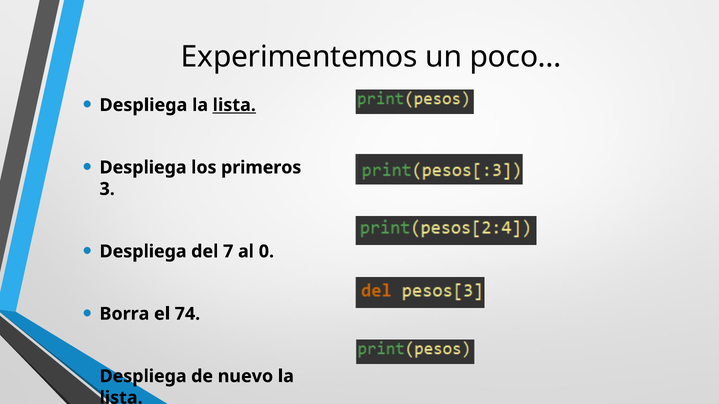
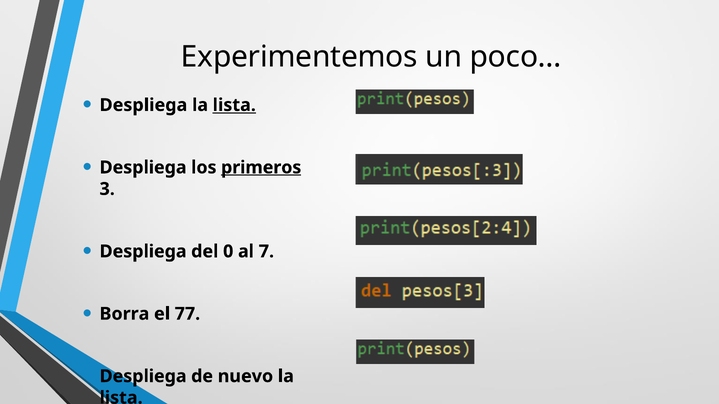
primeros underline: none -> present
7: 7 -> 0
0: 0 -> 7
74: 74 -> 77
